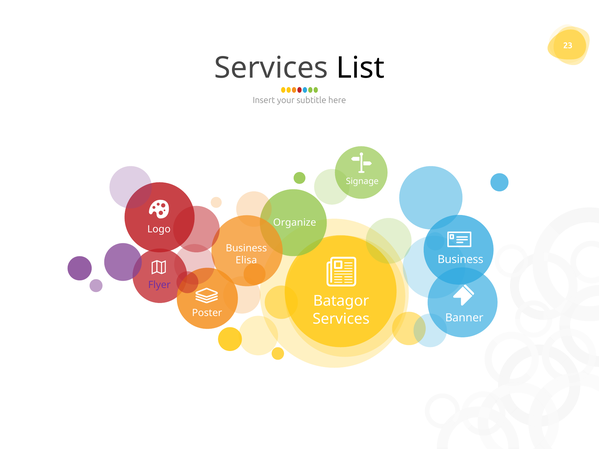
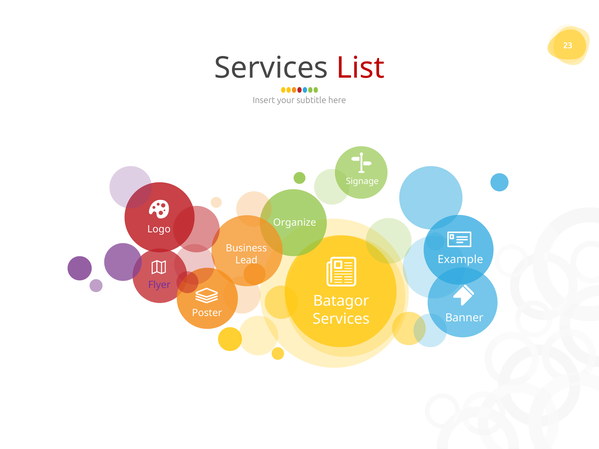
List colour: black -> red
Business at (460, 260): Business -> Example
Elisa: Elisa -> Lead
